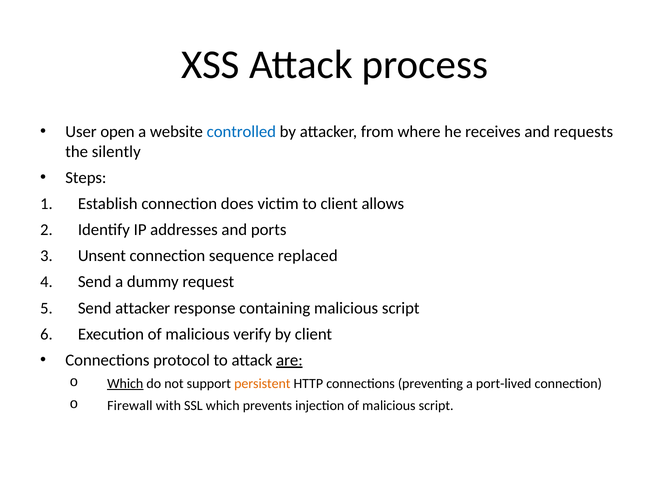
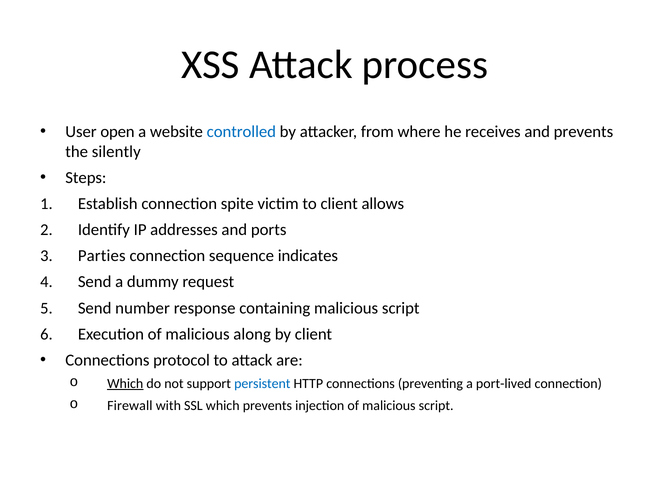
and requests: requests -> prevents
does: does -> spite
Unsent: Unsent -> Parties
replaced: replaced -> indicates
Send attacker: attacker -> number
verify: verify -> along
are underline: present -> none
persistent colour: orange -> blue
